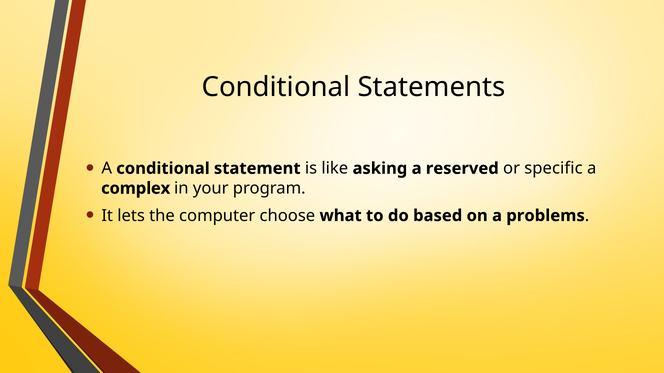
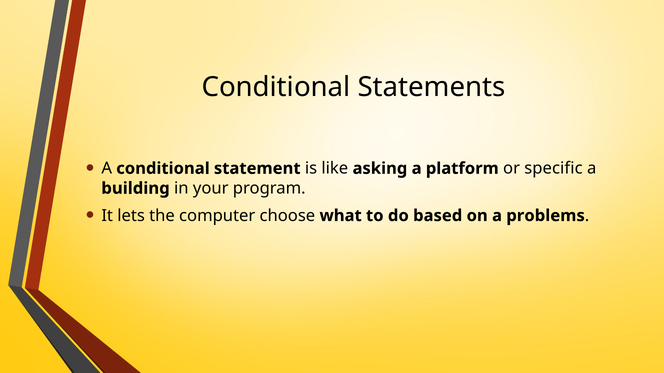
reserved: reserved -> platform
complex: complex -> building
